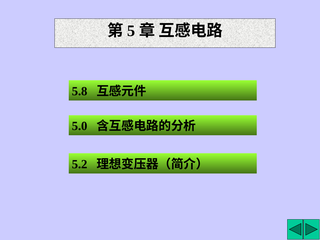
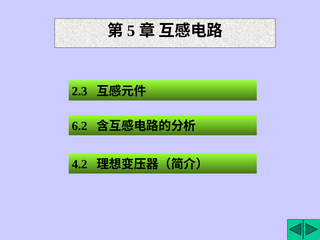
5.8: 5.8 -> 2.3
5.0: 5.0 -> 6.2
5.2: 5.2 -> 4.2
